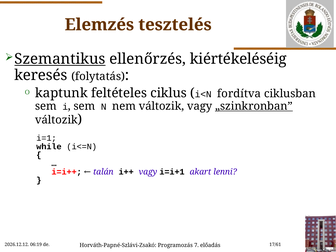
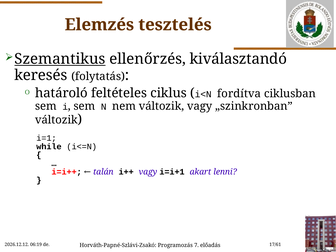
kiértékeléséig: kiértékeléséig -> kiválasztandó
kaptunk: kaptunk -> határoló
„szinkronban underline: present -> none
